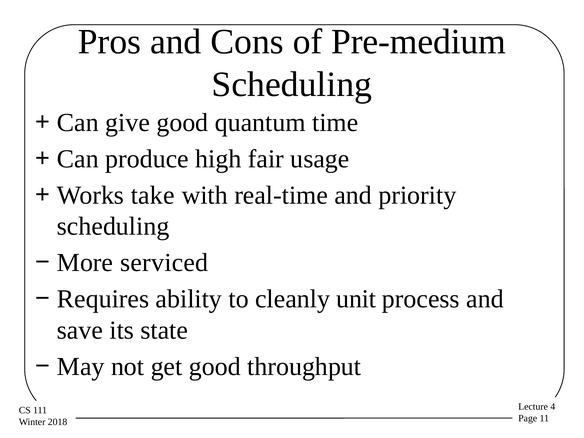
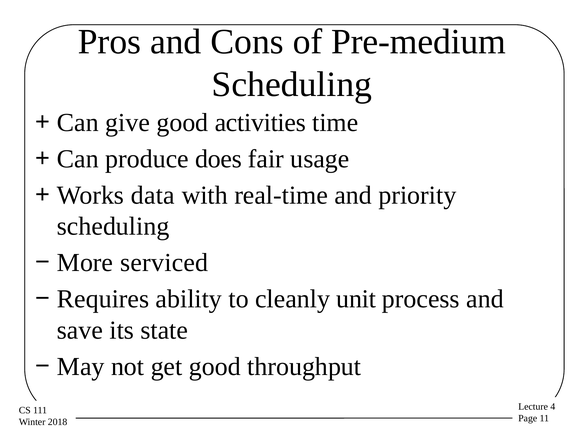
quantum: quantum -> activities
high: high -> does
take: take -> data
